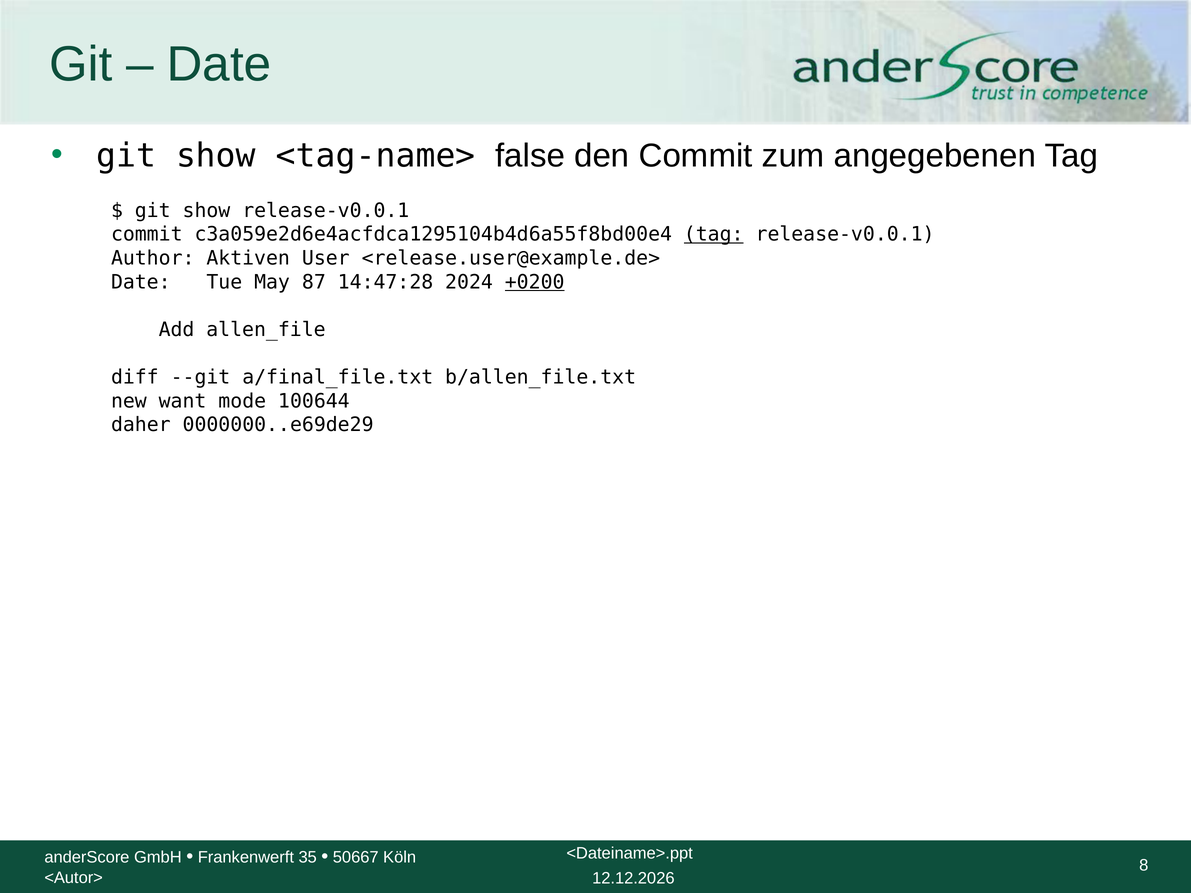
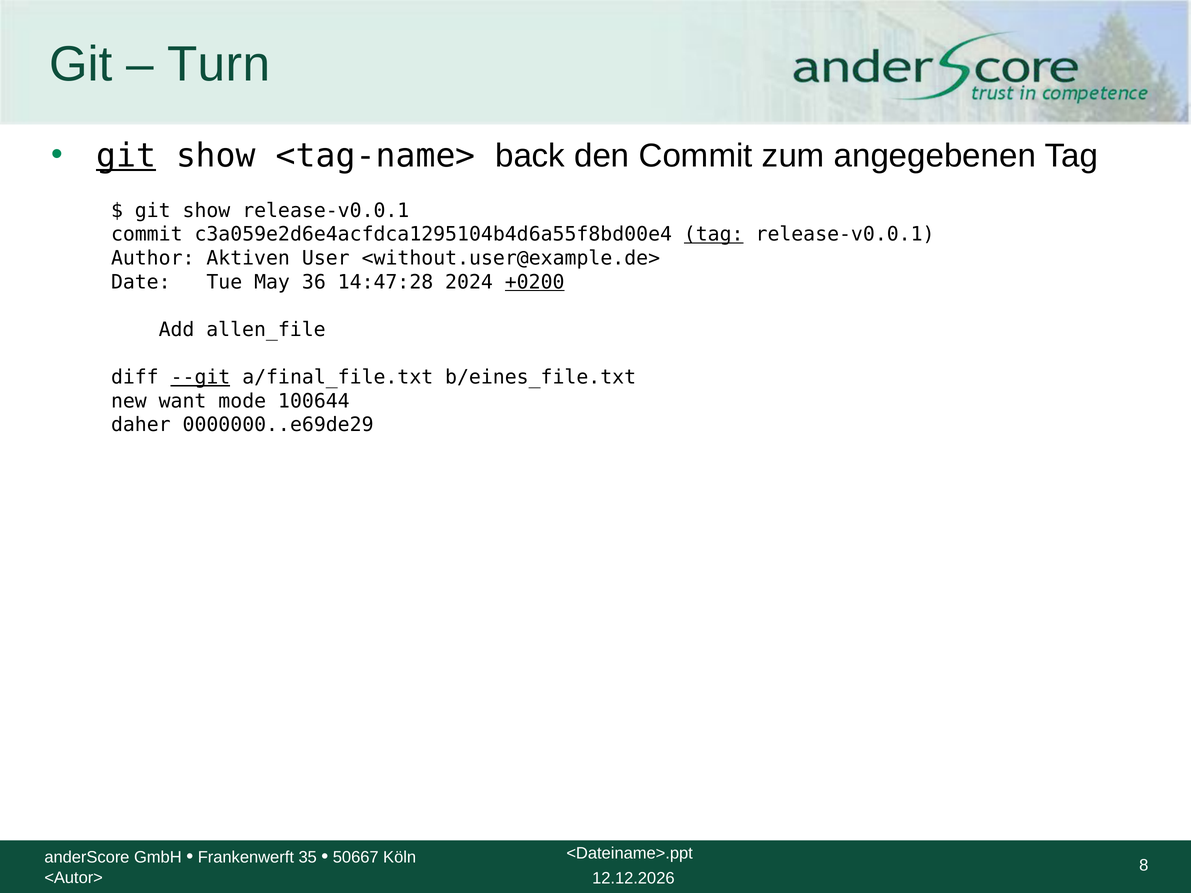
Date at (219, 64): Date -> Turn
git at (126, 156) underline: none -> present
false: false -> back
<release.user@example.de>: <release.user@example.de> -> <without.user@example.de>
87: 87 -> 36
--git underline: none -> present
b/allen_file.txt: b/allen_file.txt -> b/eines_file.txt
